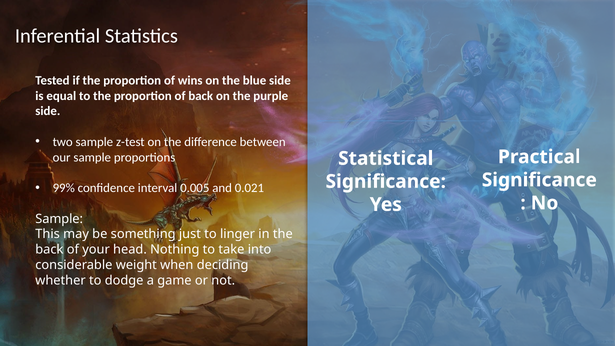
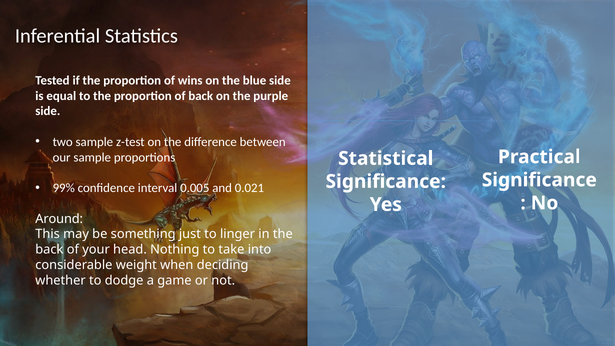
Sample at (59, 219): Sample -> Around
